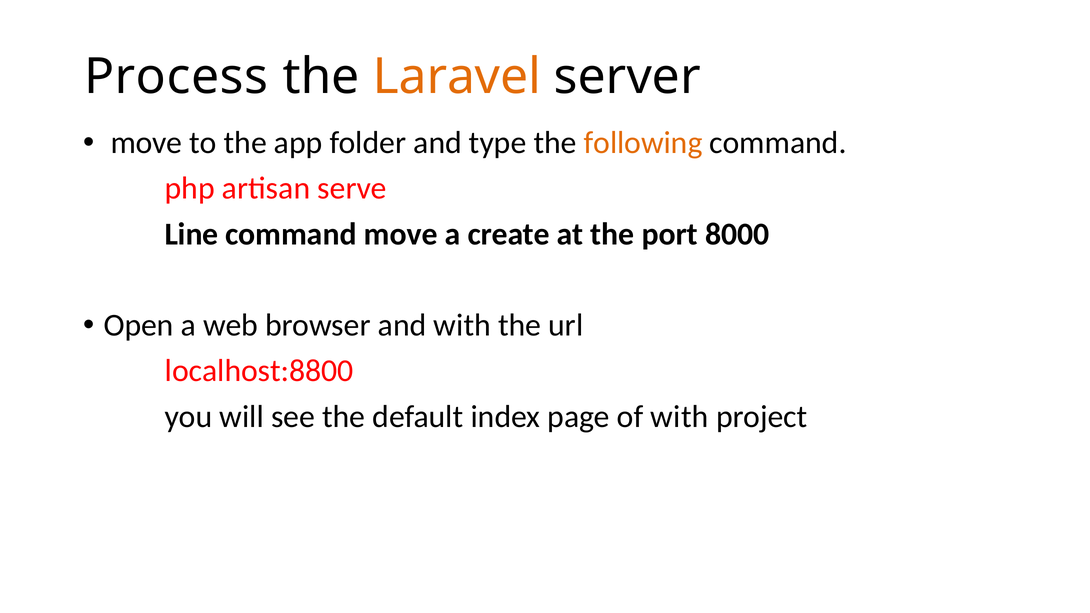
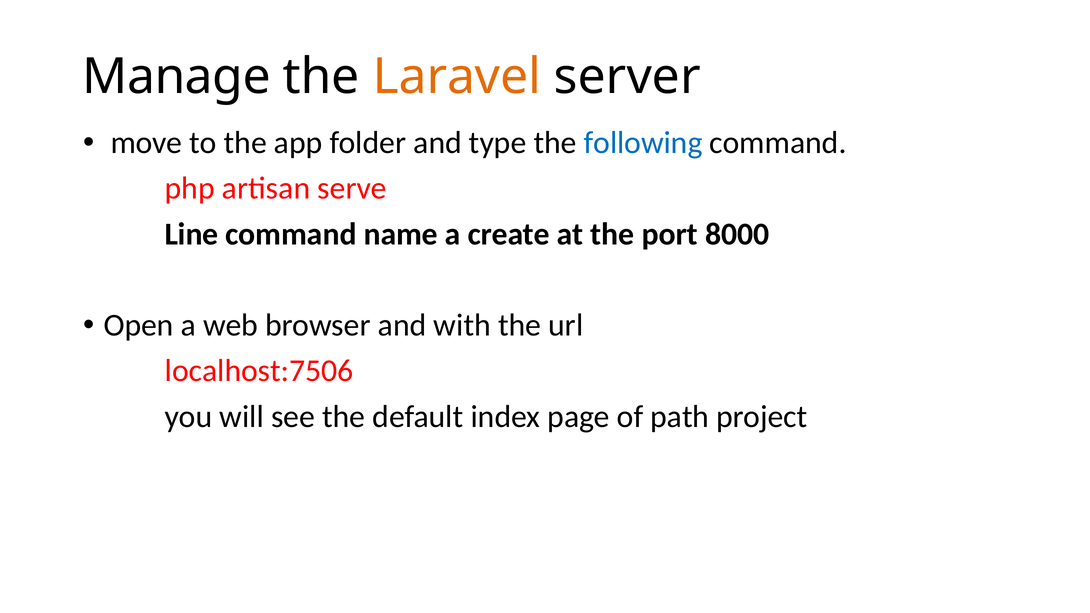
Process: Process -> Manage
following colour: orange -> blue
command move: move -> name
localhost:8800: localhost:8800 -> localhost:7506
of with: with -> path
